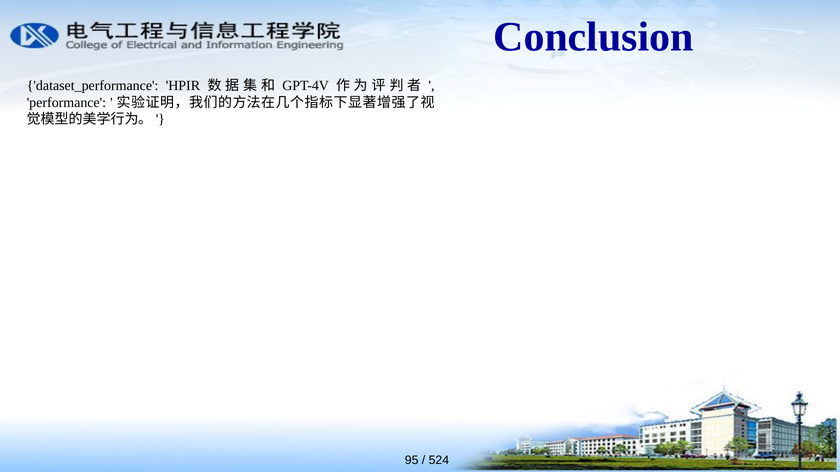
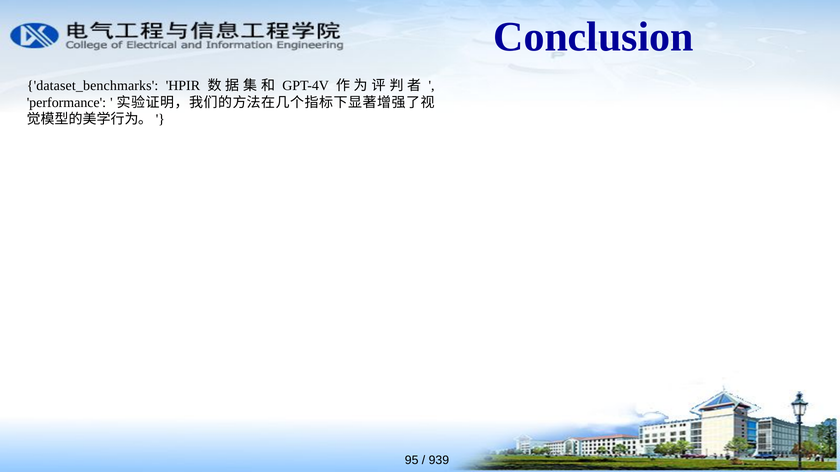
dataset_performance: dataset_performance -> dataset_benchmarks
524: 524 -> 939
